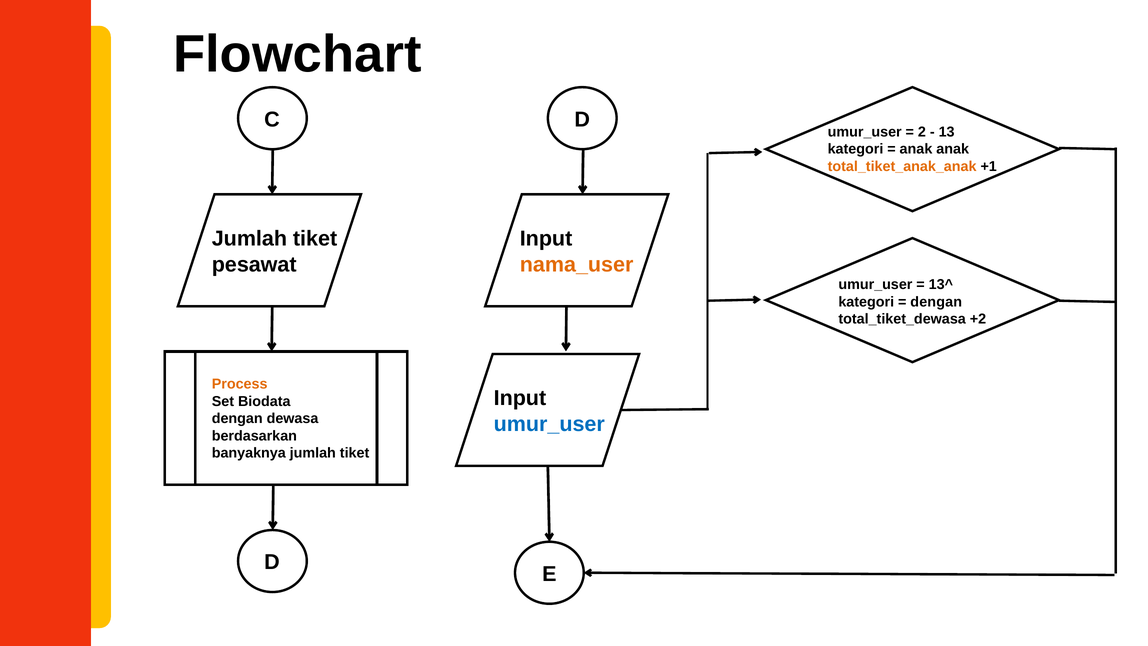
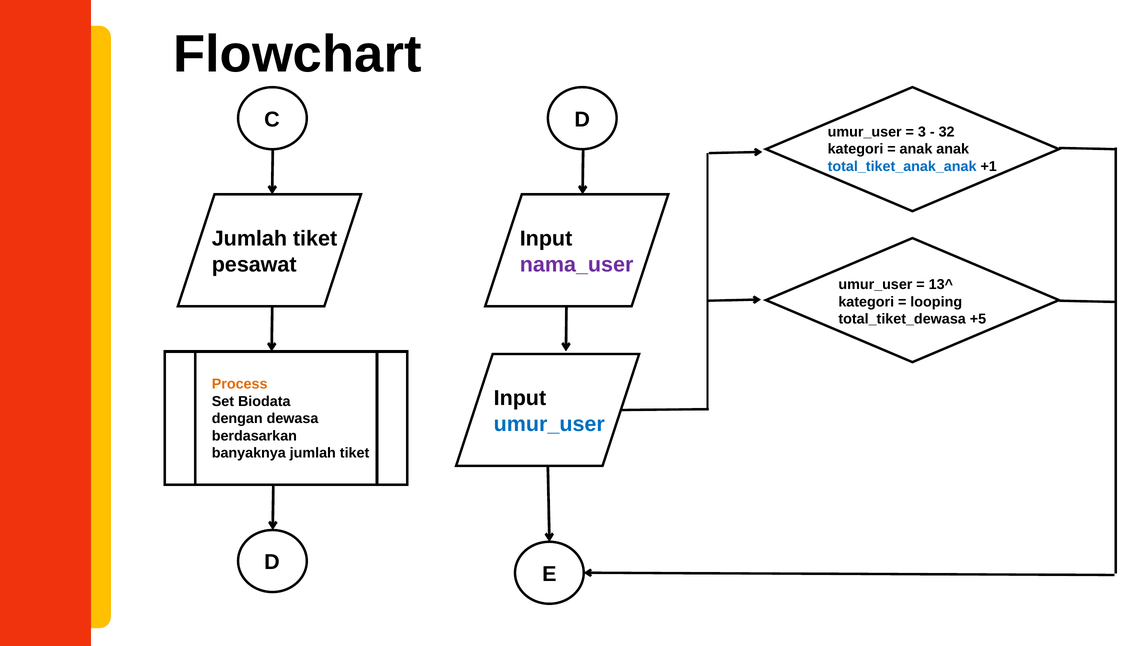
2: 2 -> 3
13: 13 -> 32
total_tiket_anak_anak colour: orange -> blue
nama_user colour: orange -> purple
dengan at (936, 302): dengan -> looping
+2: +2 -> +5
